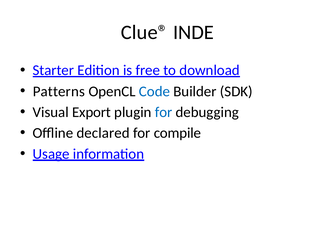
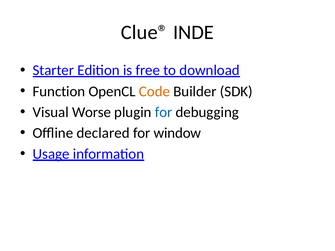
Patterns: Patterns -> Function
Code colour: blue -> orange
Export: Export -> Worse
compile: compile -> window
